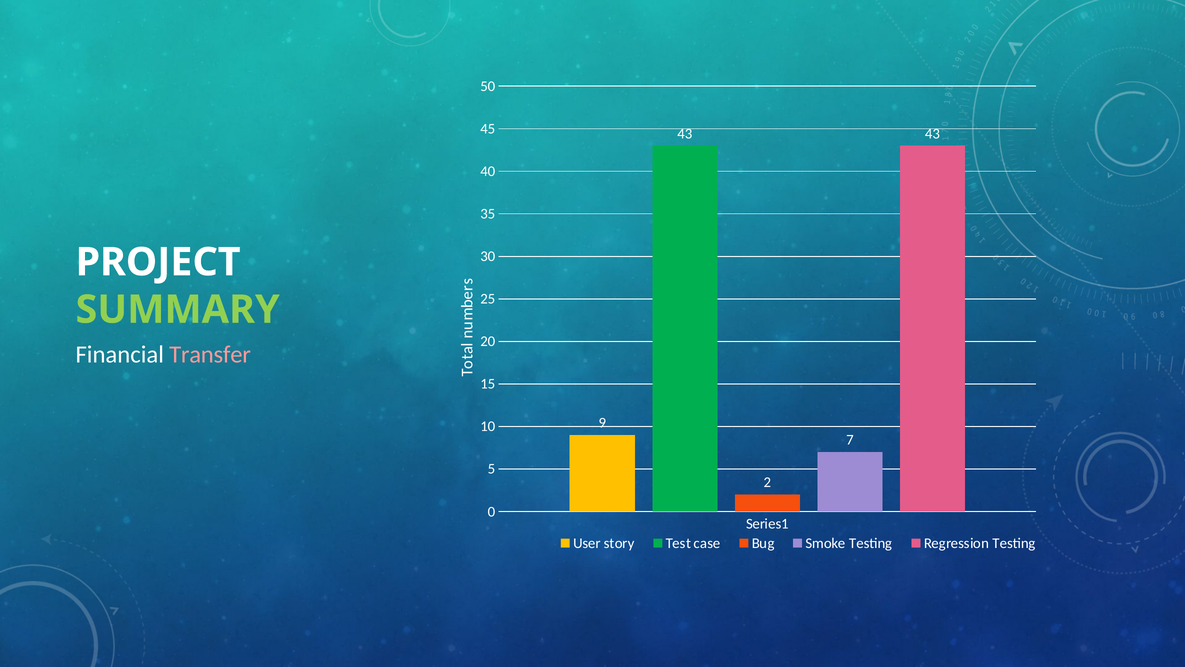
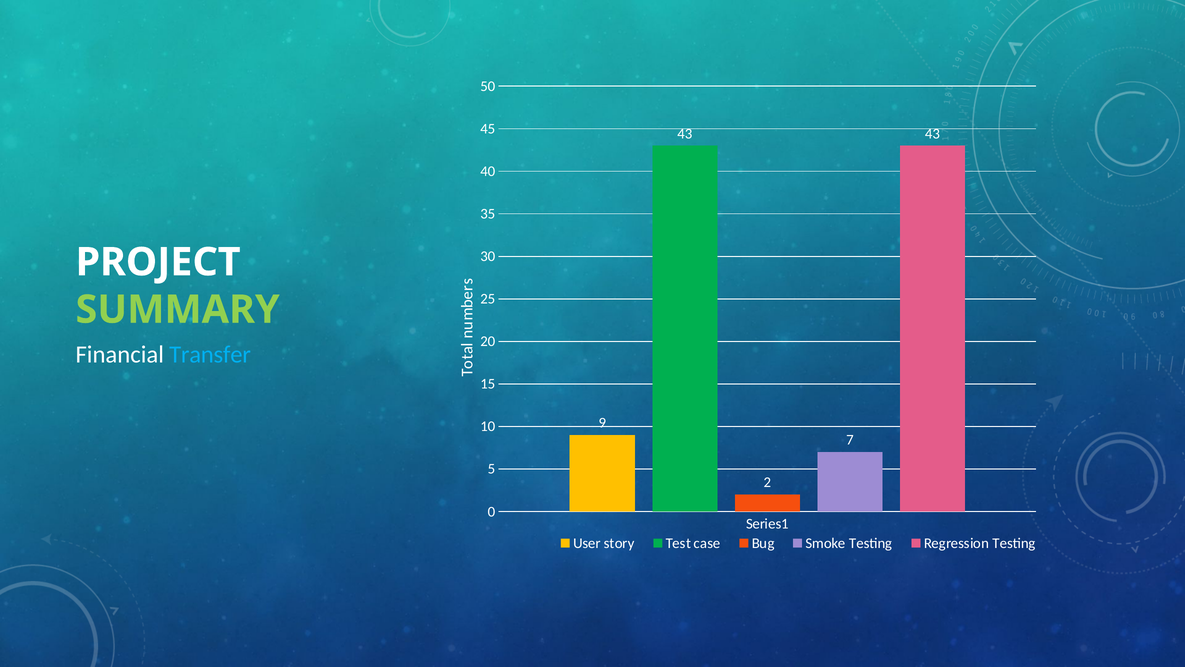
Transfer colour: pink -> light blue
